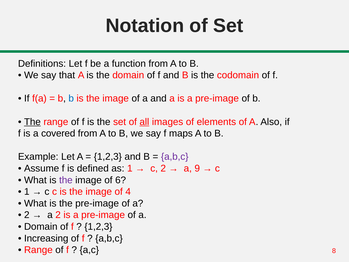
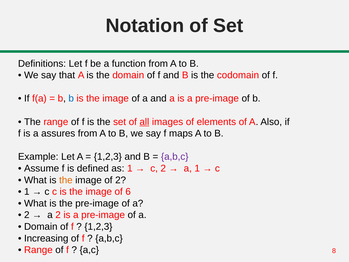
The at (32, 122) underline: present -> none
covered: covered -> assures
a 9: 9 -> 1
the at (66, 180) colour: purple -> orange
of 6: 6 -> 2
4: 4 -> 6
